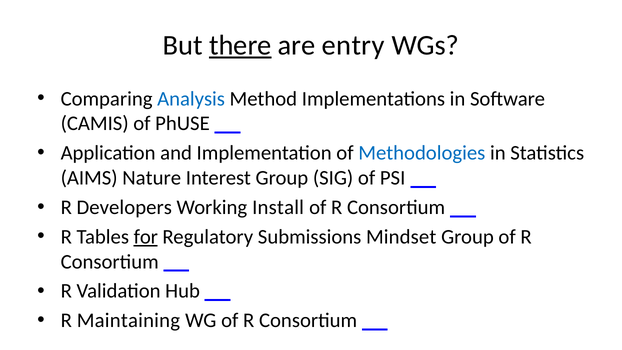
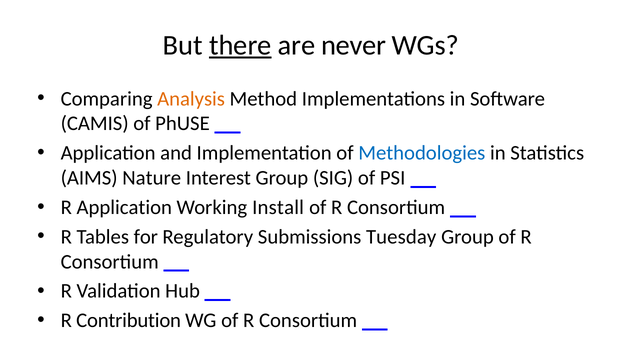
entry: entry -> never
Analysis colour: blue -> orange
R Developers: Developers -> Application
for underline: present -> none
Mindset: Mindset -> Tuesday
Maintaining: Maintaining -> Contribution
